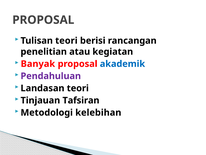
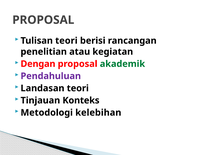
Banyak: Banyak -> Dengan
akademik colour: blue -> green
Tafsiran: Tafsiran -> Konteks
